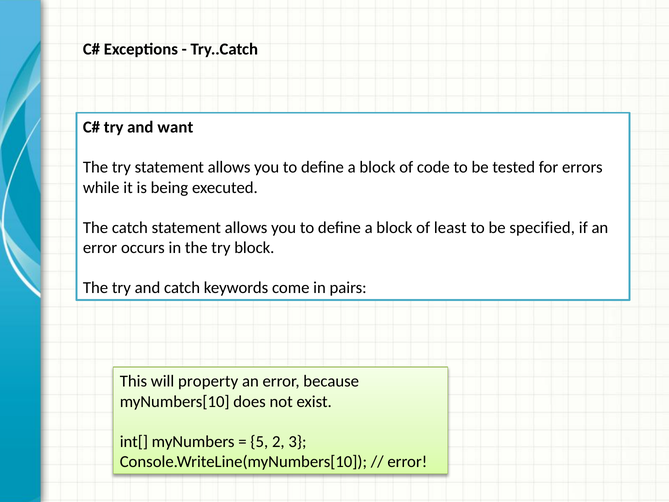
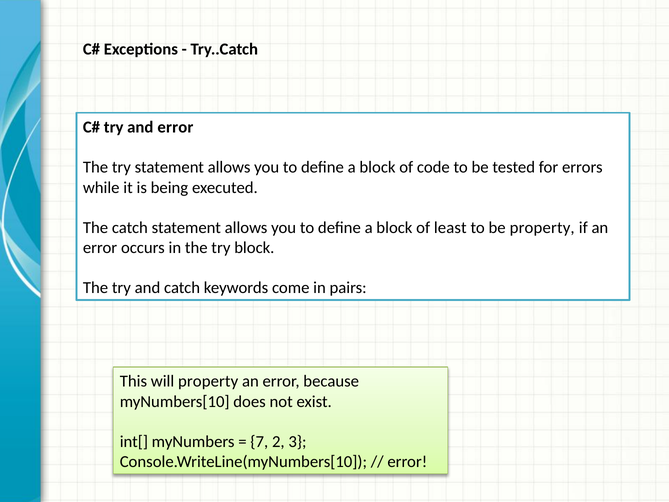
and want: want -> error
be specified: specified -> property
5: 5 -> 7
